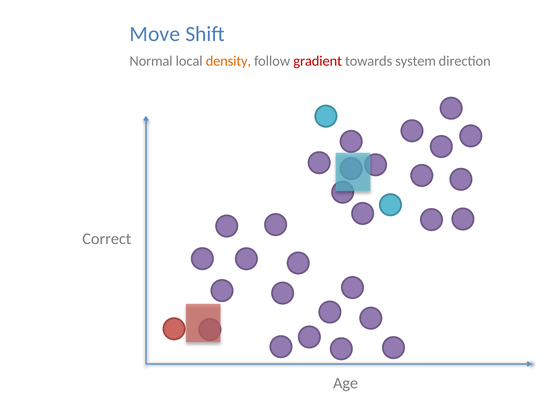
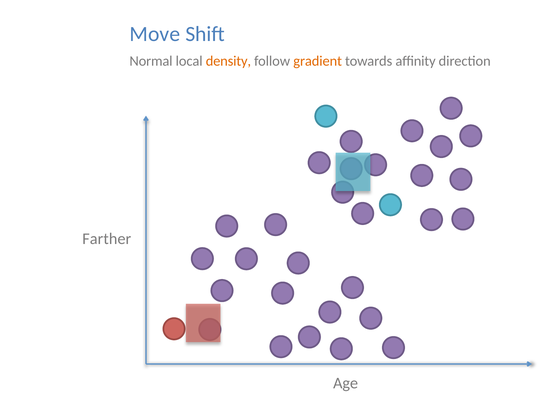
gradient colour: red -> orange
system: system -> aﬃnity
Correct: Correct -> Farther
